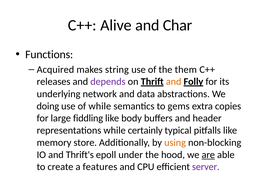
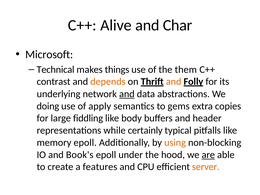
Functions: Functions -> Microsoft
Acquired: Acquired -> Technical
string: string -> things
releases: releases -> contrast
depends colour: purple -> orange
and at (127, 94) underline: none -> present
of while: while -> apply
memory store: store -> epoll
Thrift's: Thrift's -> Book's
server colour: purple -> orange
